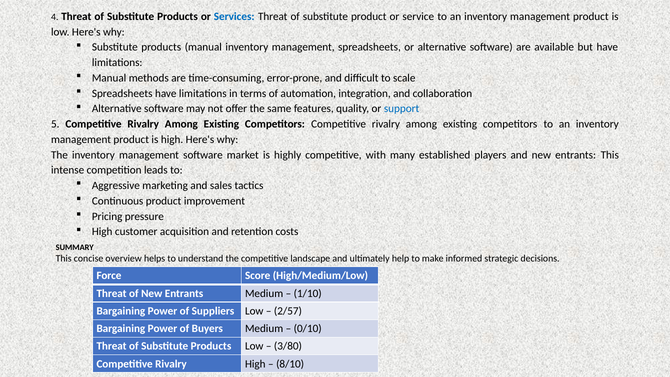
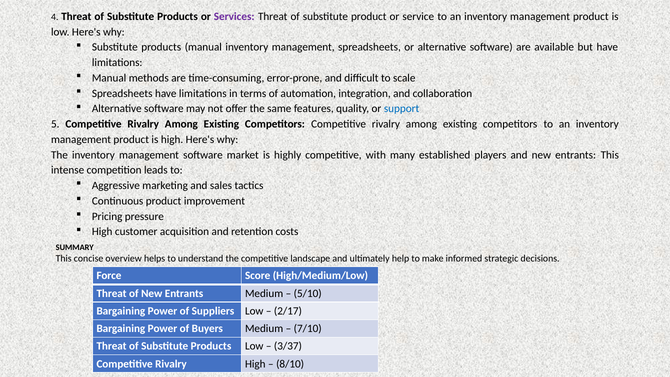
Services colour: blue -> purple
1/10: 1/10 -> 5/10
2/57: 2/57 -> 2/17
0/10: 0/10 -> 7/10
3/80: 3/80 -> 3/37
